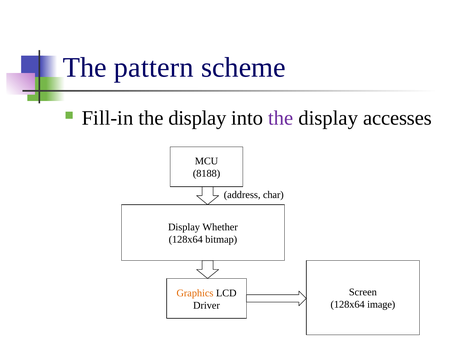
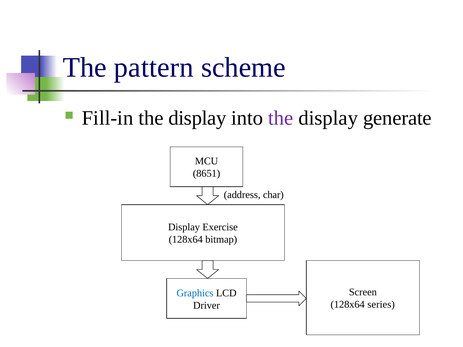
accesses: accesses -> generate
8188: 8188 -> 8651
Whether: Whether -> Exercise
Graphics colour: orange -> blue
image: image -> series
